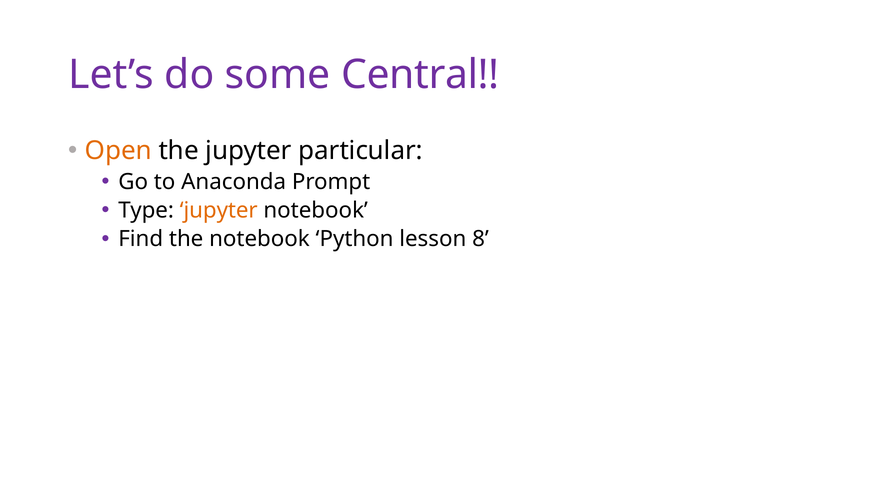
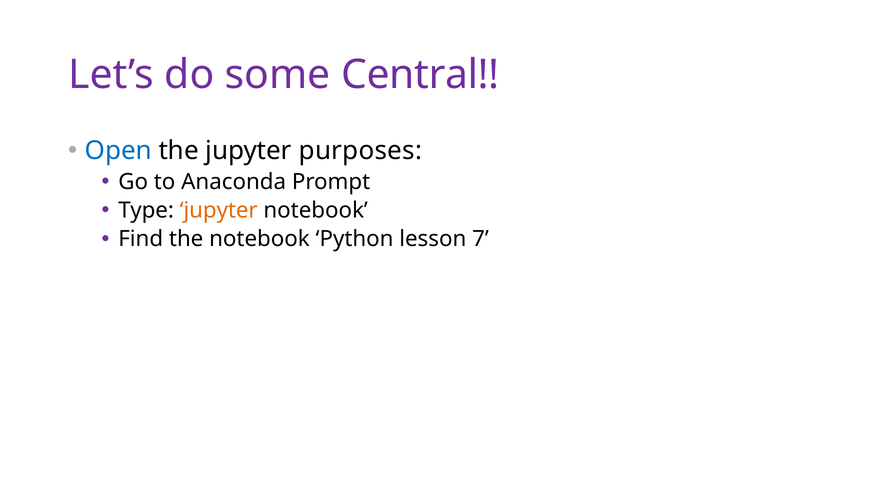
Open colour: orange -> blue
particular: particular -> purposes
8: 8 -> 7
